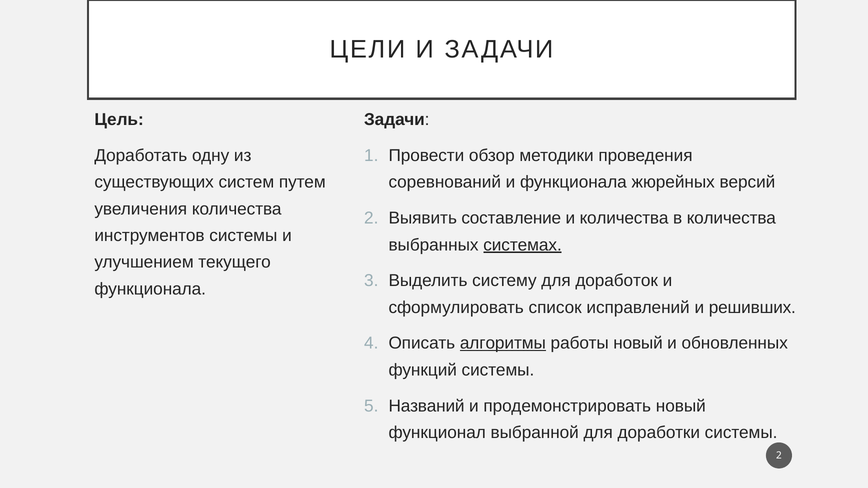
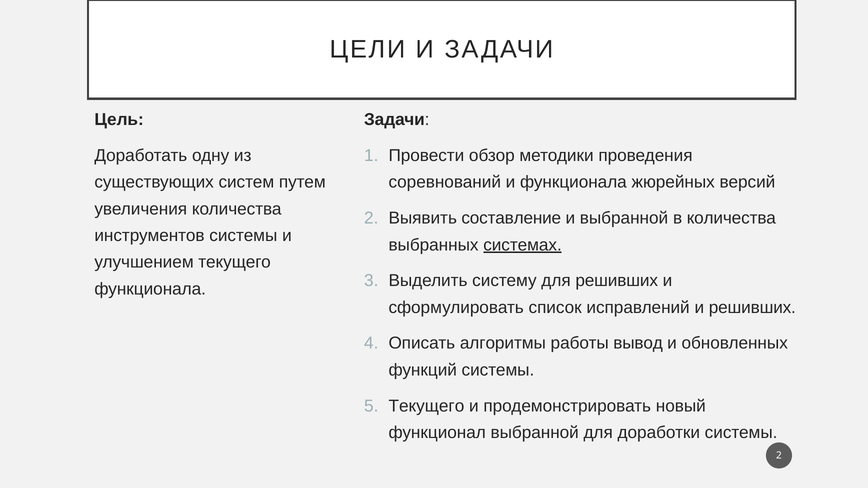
и количества: количества -> выбранной
для доработок: доработок -> решивших
алгоритмы underline: present -> none
работы новый: новый -> вывод
Названий at (427, 406): Названий -> Текущего
